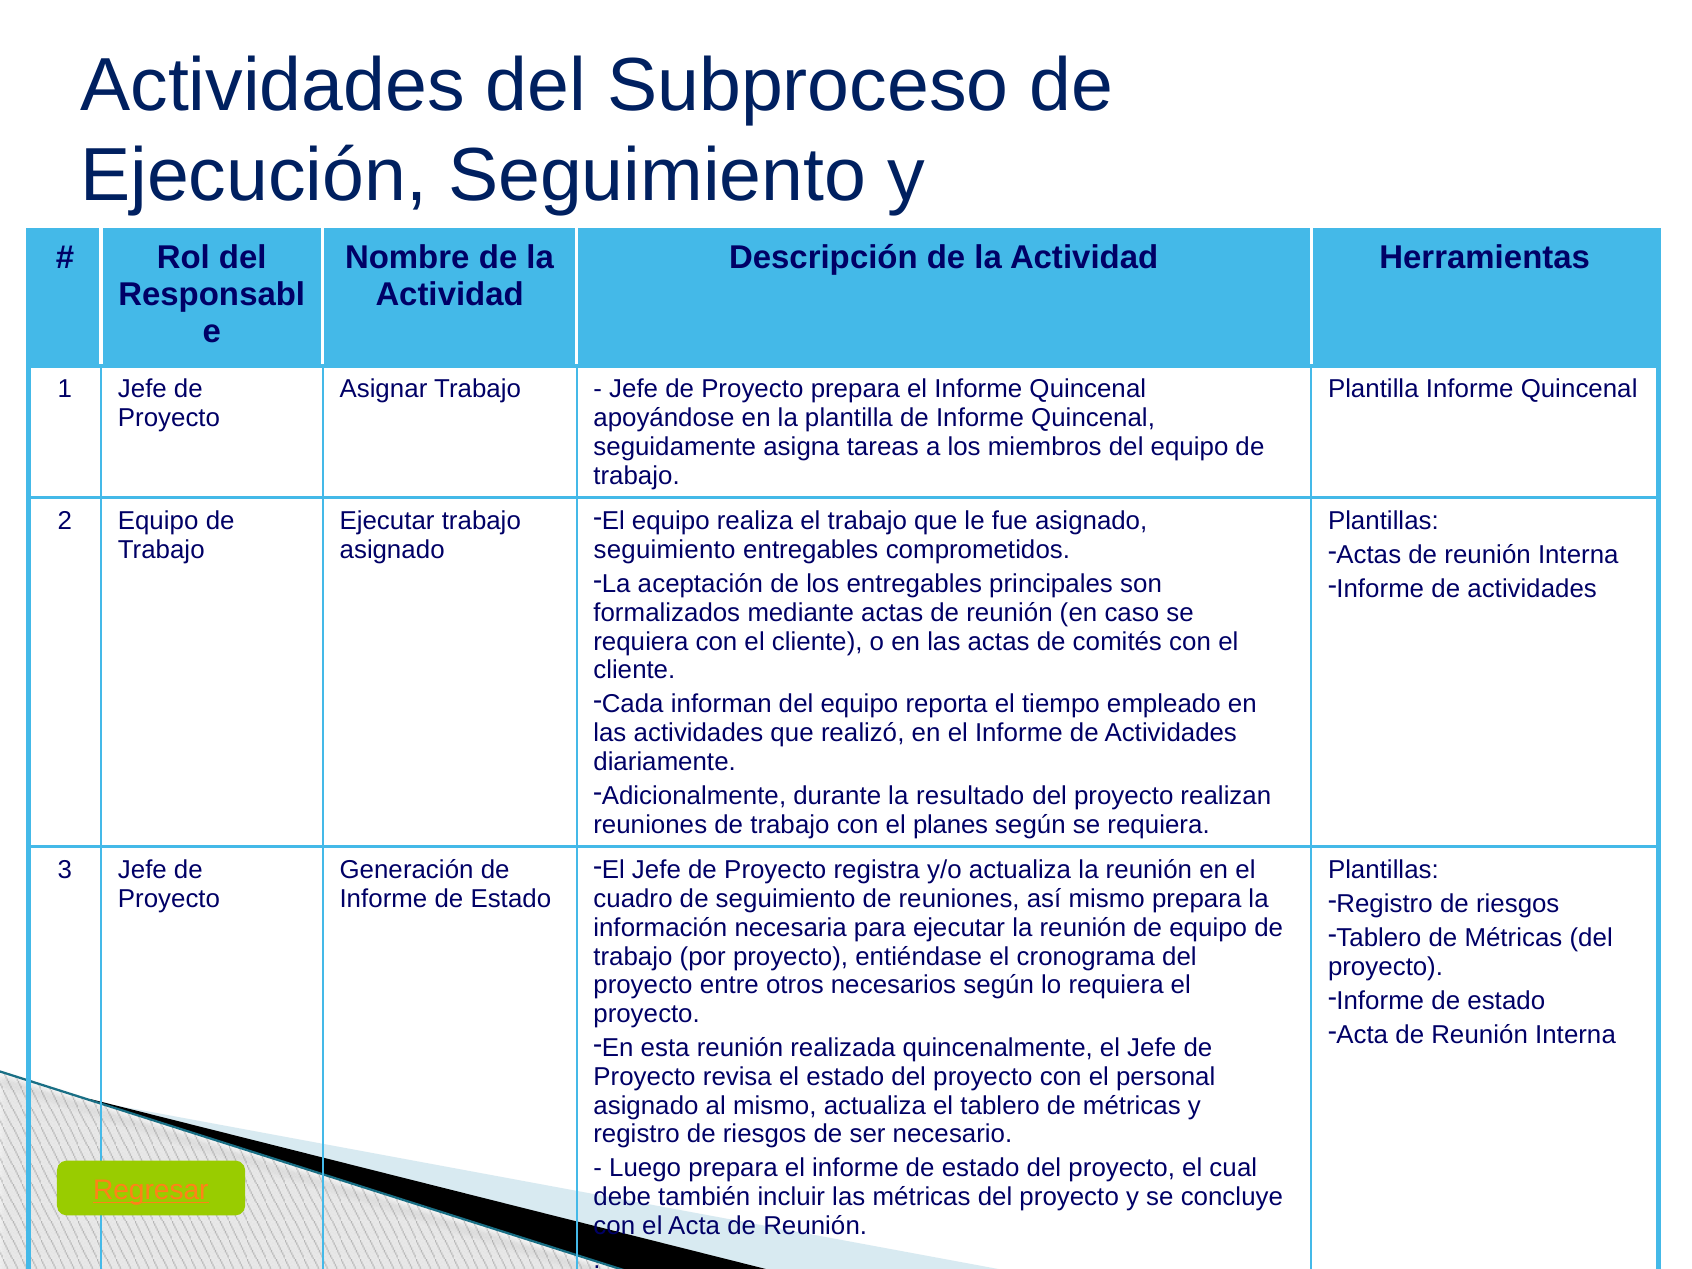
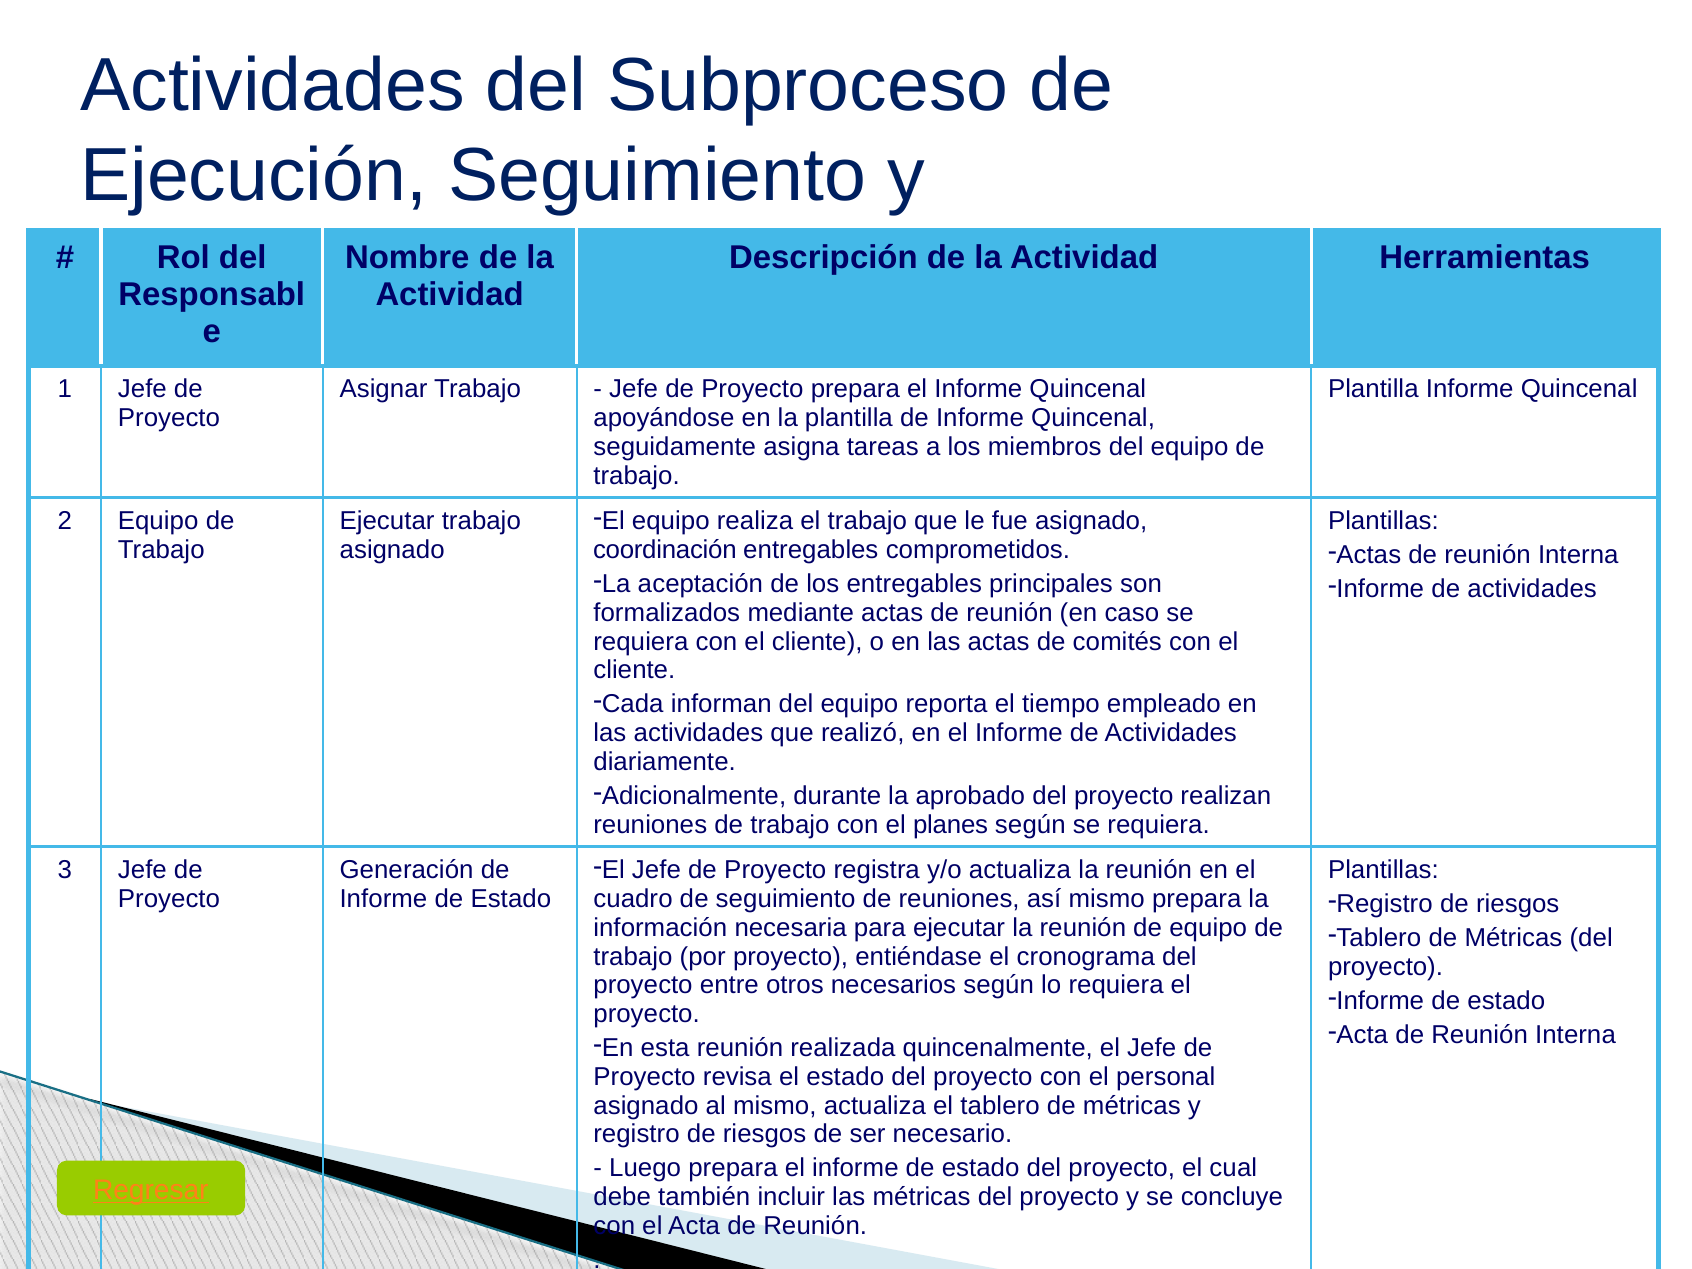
seguimiento at (665, 550): seguimiento -> coordinación
resultado: resultado -> aprobado
